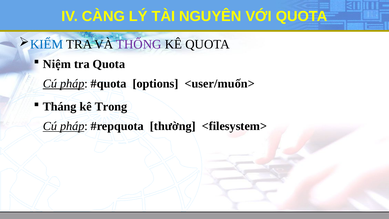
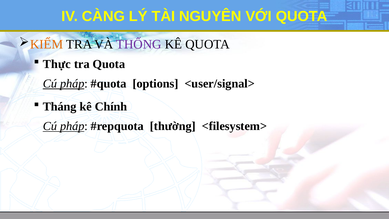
KIỂM colour: blue -> orange
Niệm: Niệm -> Thực
<user/muốn>: <user/muốn> -> <user/signal>
Trong: Trong -> Chính
